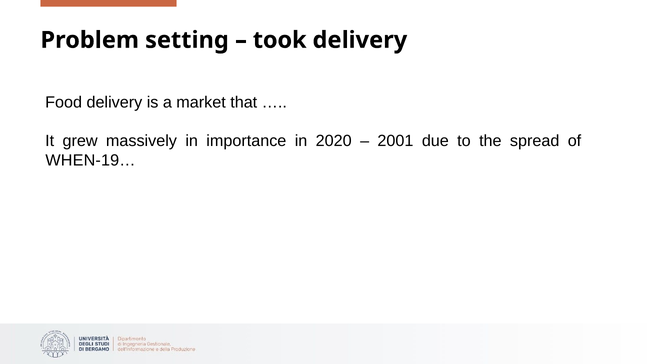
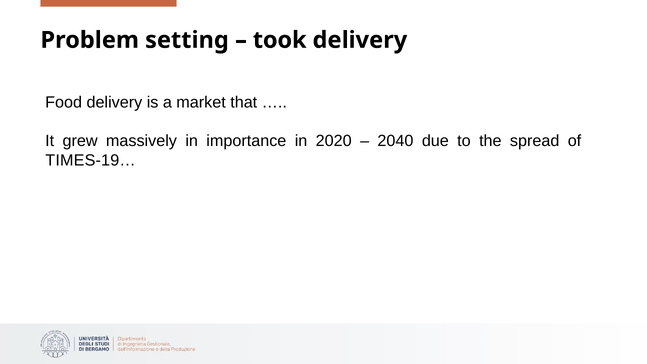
2001: 2001 -> 2040
WHEN-19…: WHEN-19… -> TIMES-19…
